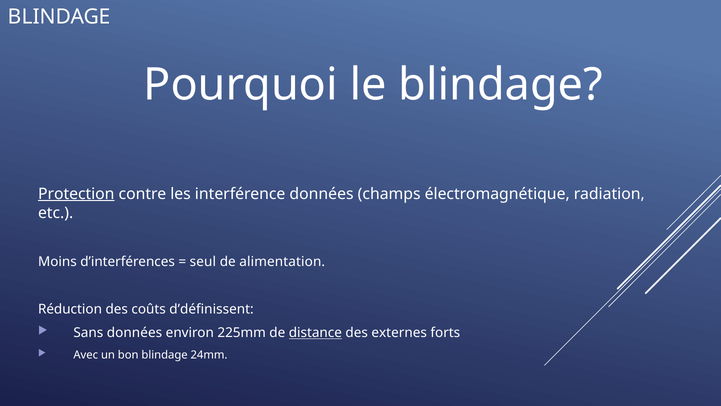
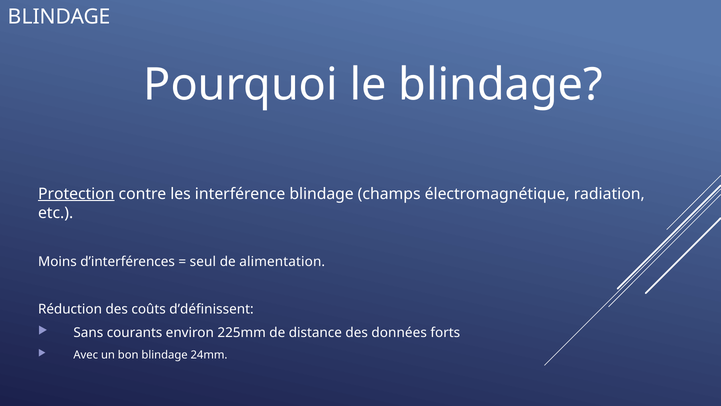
interférence données: données -> blindage
Sans données: données -> courants
distance underline: present -> none
externes: externes -> données
